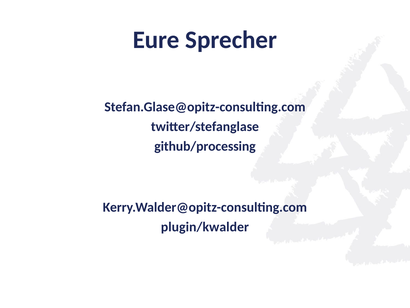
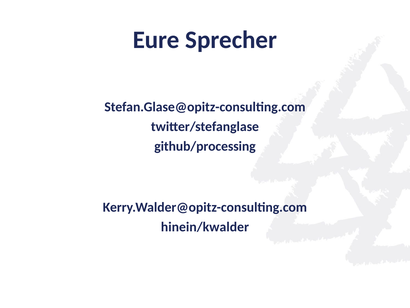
plugin/kwalder: plugin/kwalder -> hinein/kwalder
